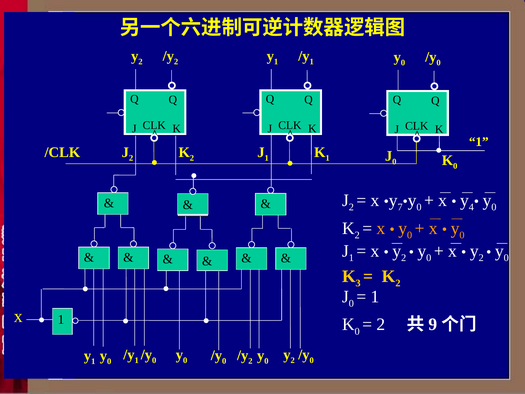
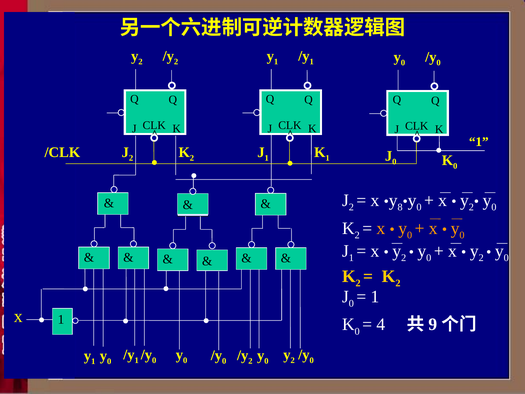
7: 7 -> 8
4 at (471, 207): 4 -> 2
3 at (358, 283): 3 -> 2
2 at (381, 324): 2 -> 4
